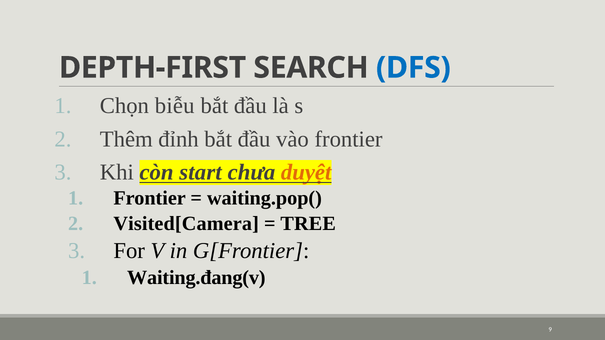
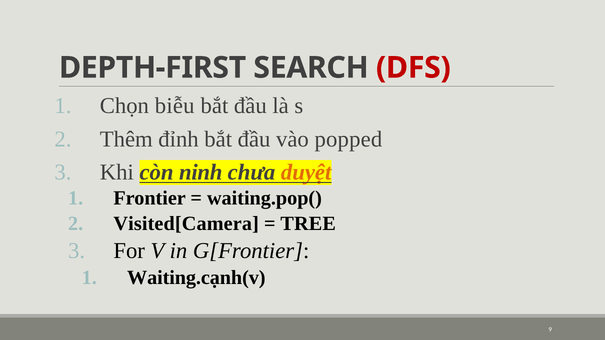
DFS colour: blue -> red
vào frontier: frontier -> popped
start: start -> ninh
Waiting.đang(v: Waiting.đang(v -> Waiting.cạnh(v
